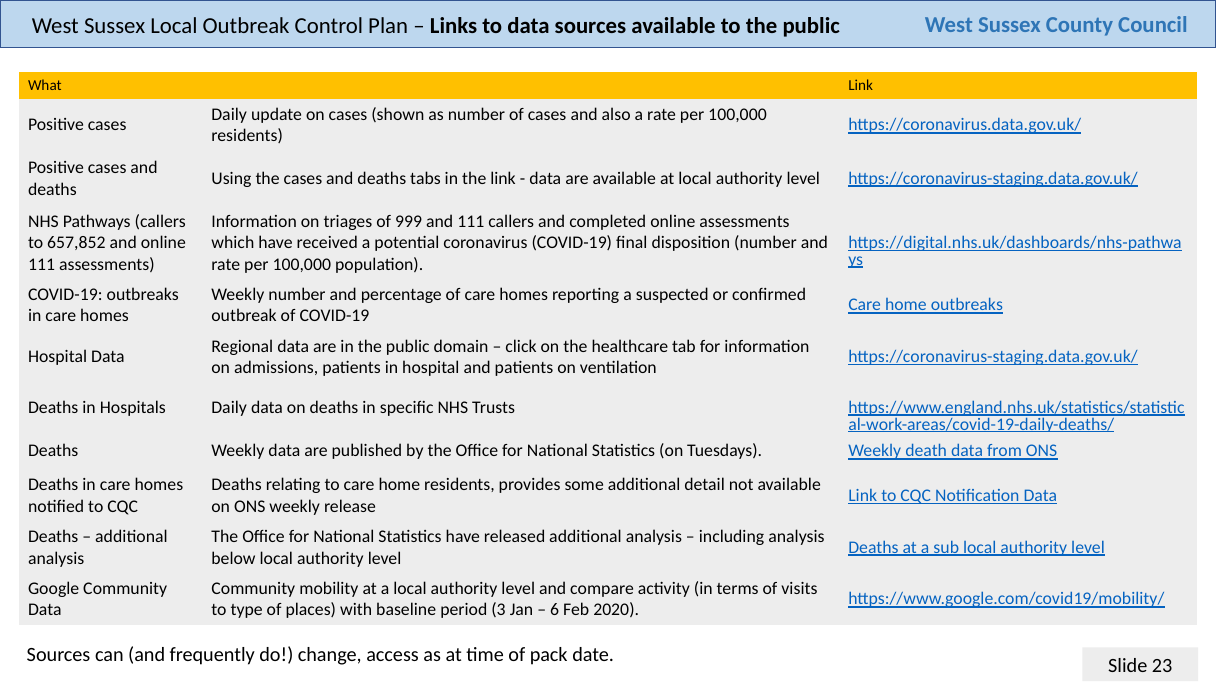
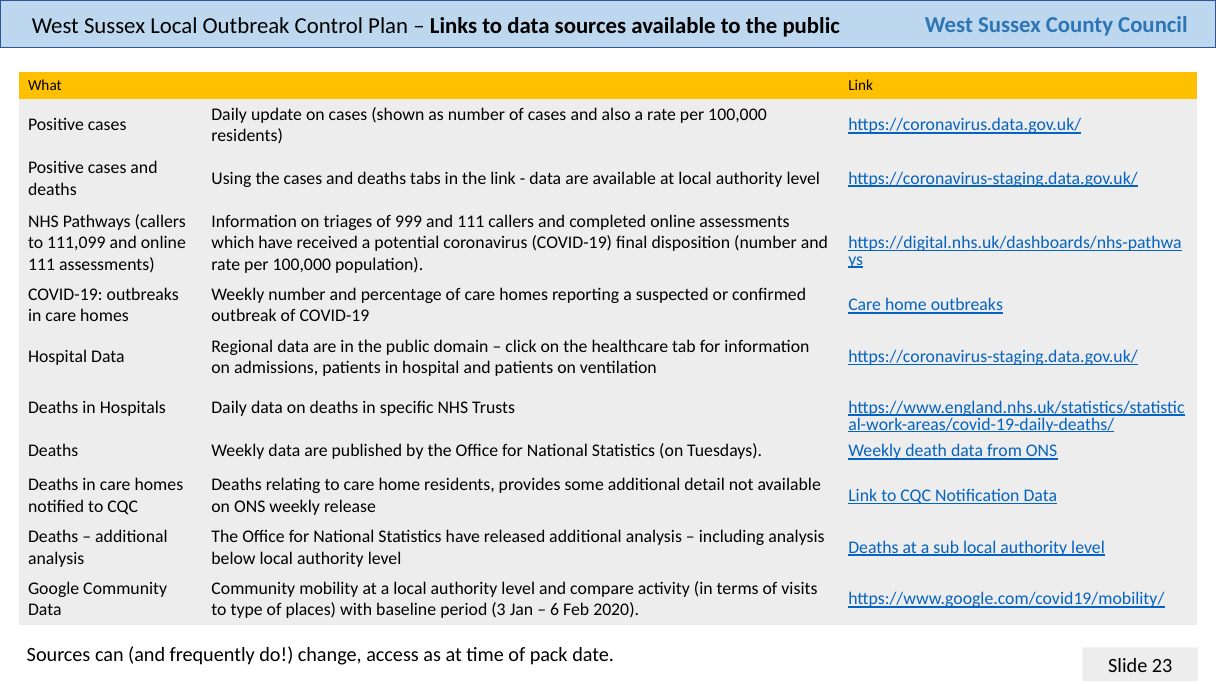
657,852: 657,852 -> 111,099
